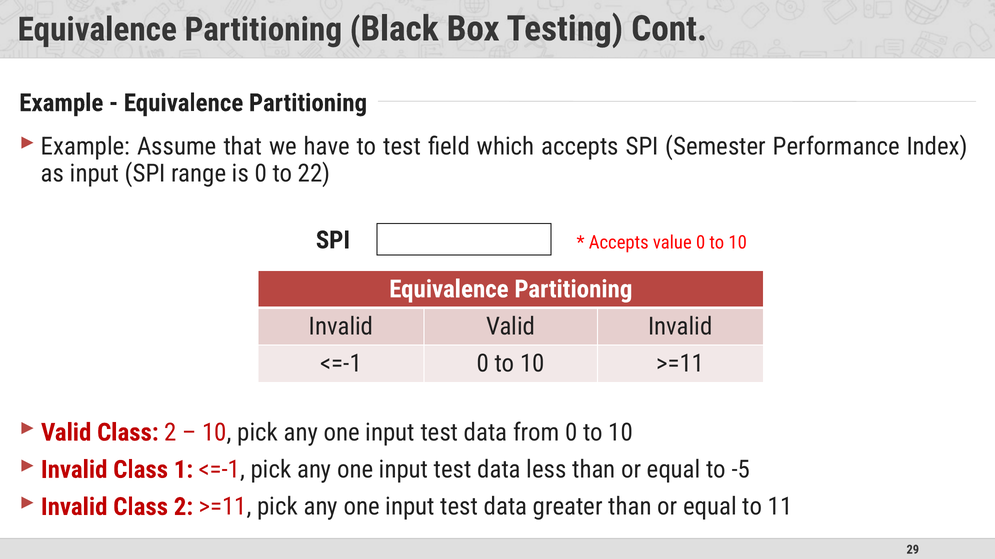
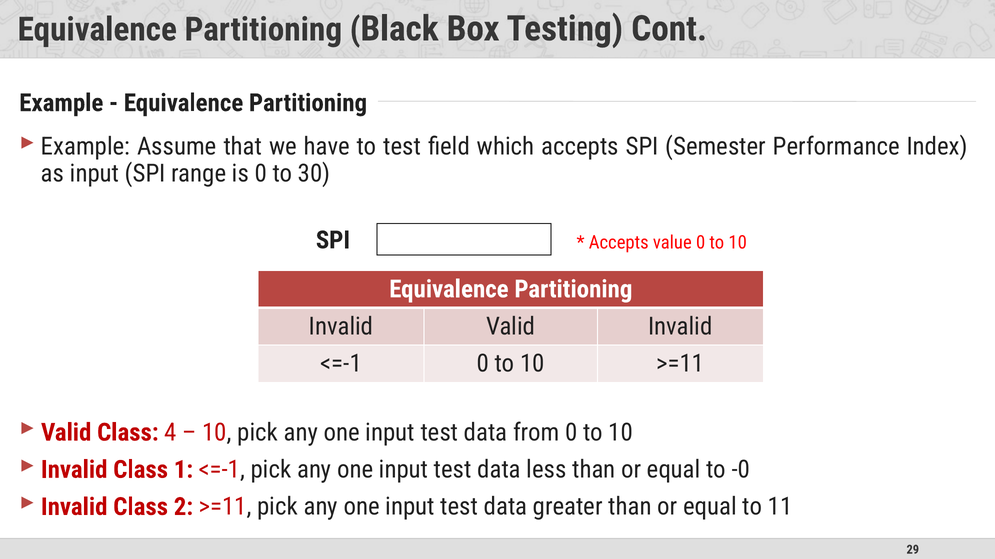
22: 22 -> 30
Valid Class 2: 2 -> 4
-5: -5 -> -0
